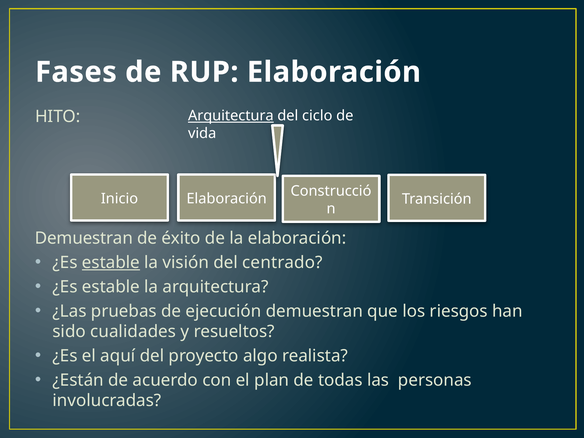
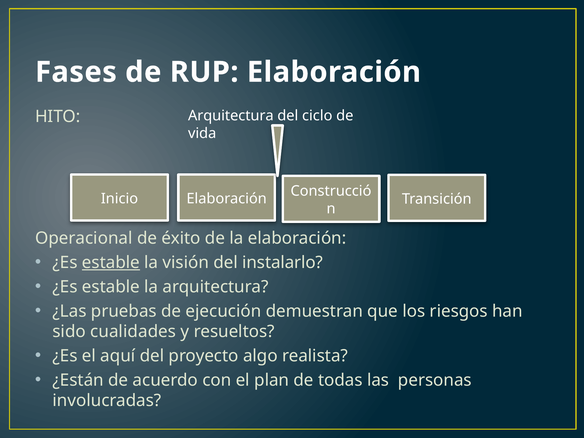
Arquitectura at (231, 116) underline: present -> none
Demuestran at (84, 238): Demuestran -> Operacional
centrado: centrado -> instalarlo
